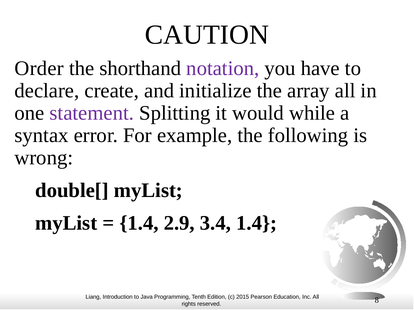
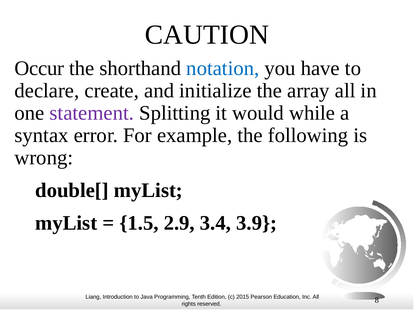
Order: Order -> Occur
notation colour: purple -> blue
1.4 at (139, 223): 1.4 -> 1.5
3.4 1.4: 1.4 -> 3.9
